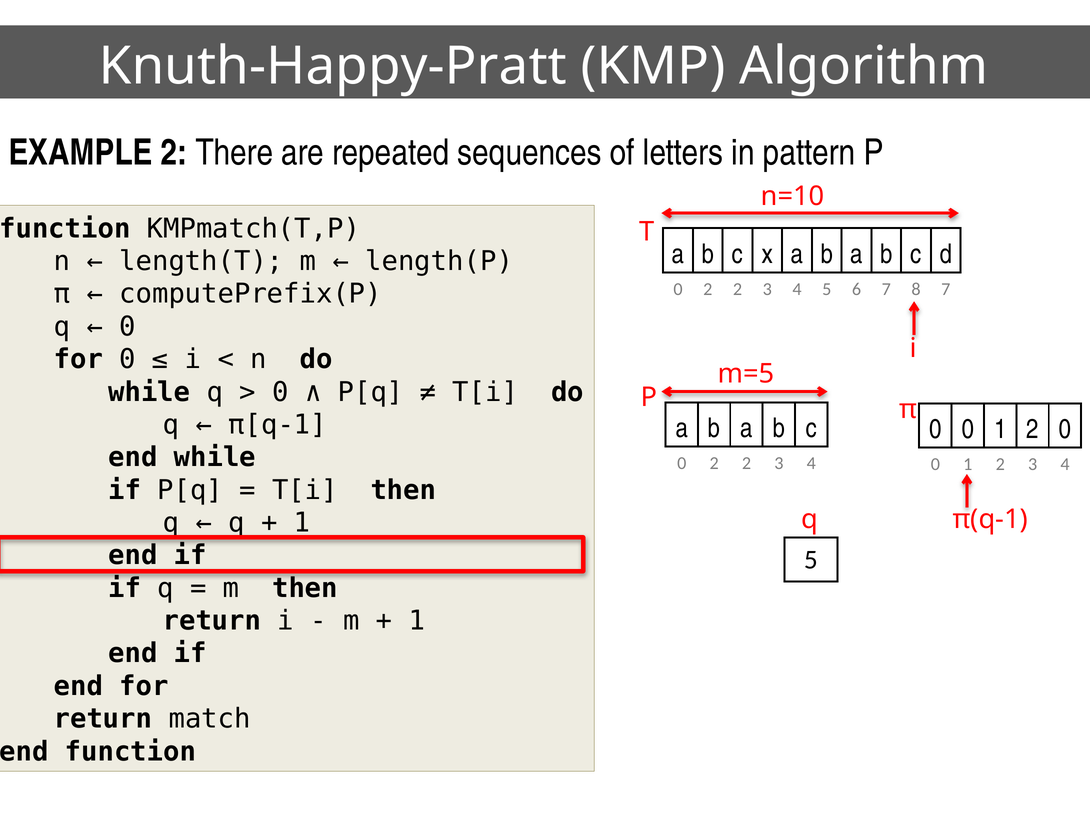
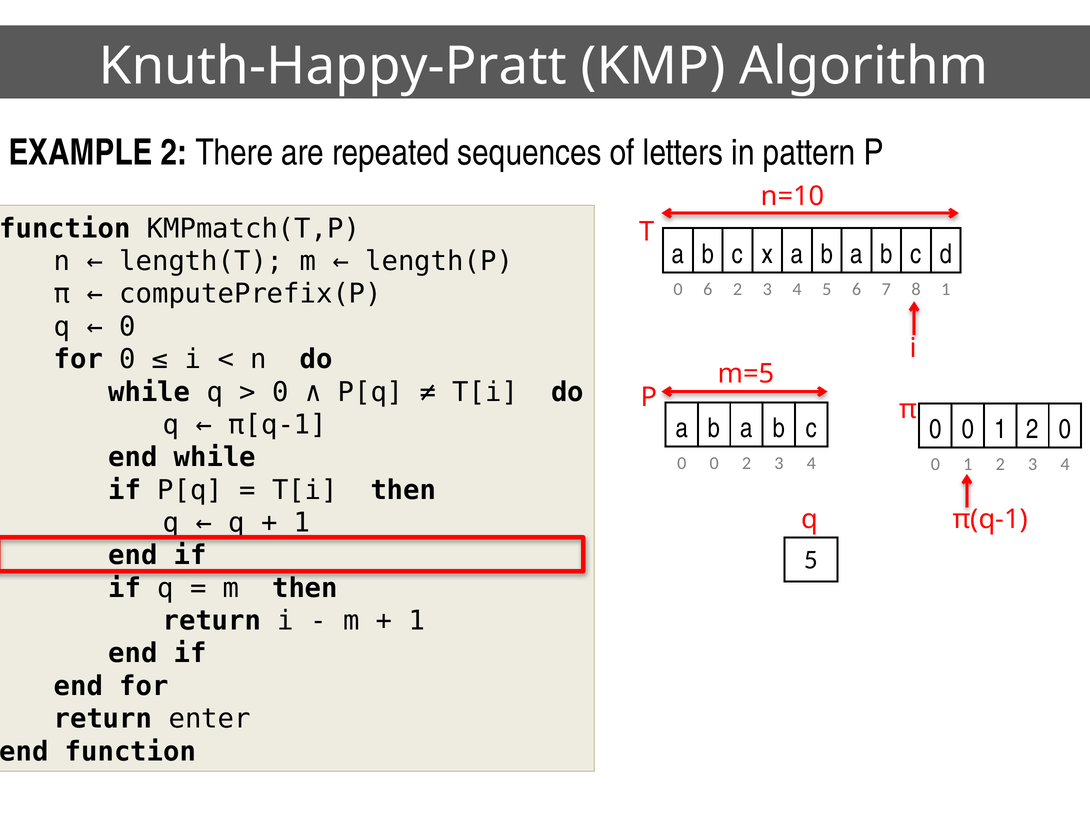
2 at (708, 289): 2 -> 6
8 7: 7 -> 1
2 at (714, 463): 2 -> 0
match: match -> enter
